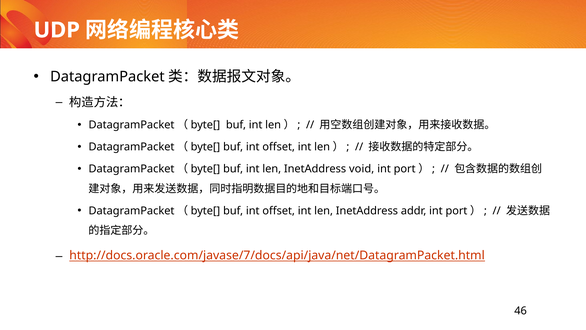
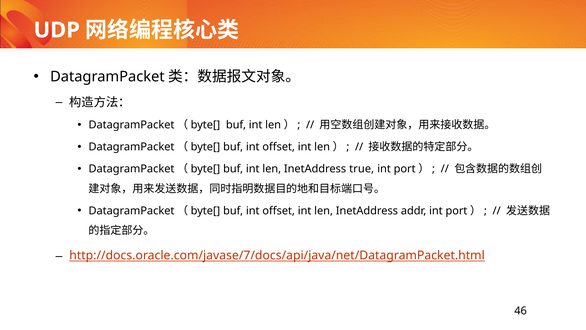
void: void -> true
